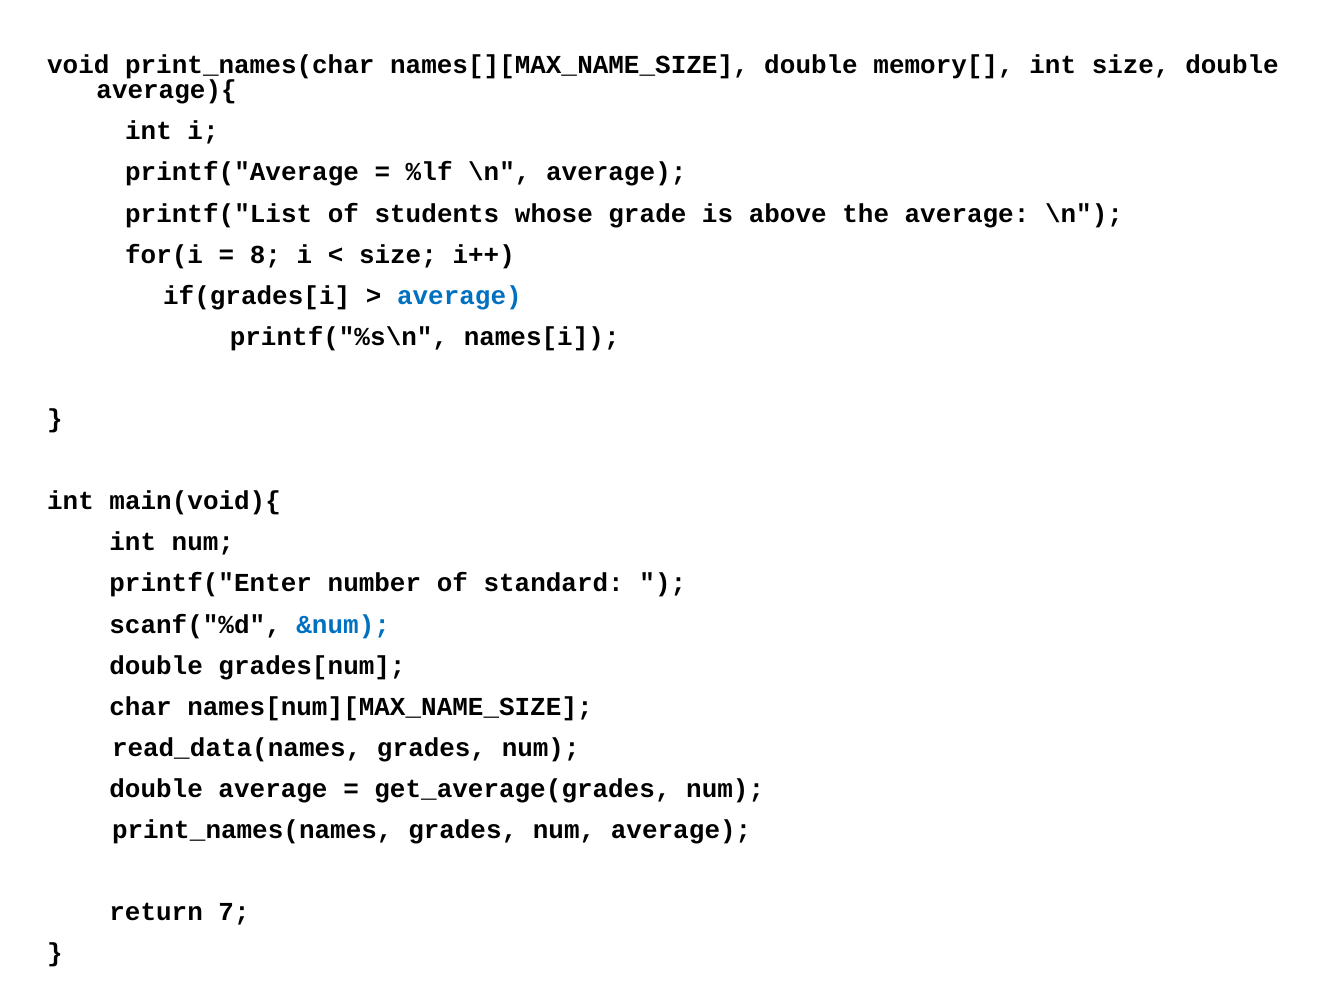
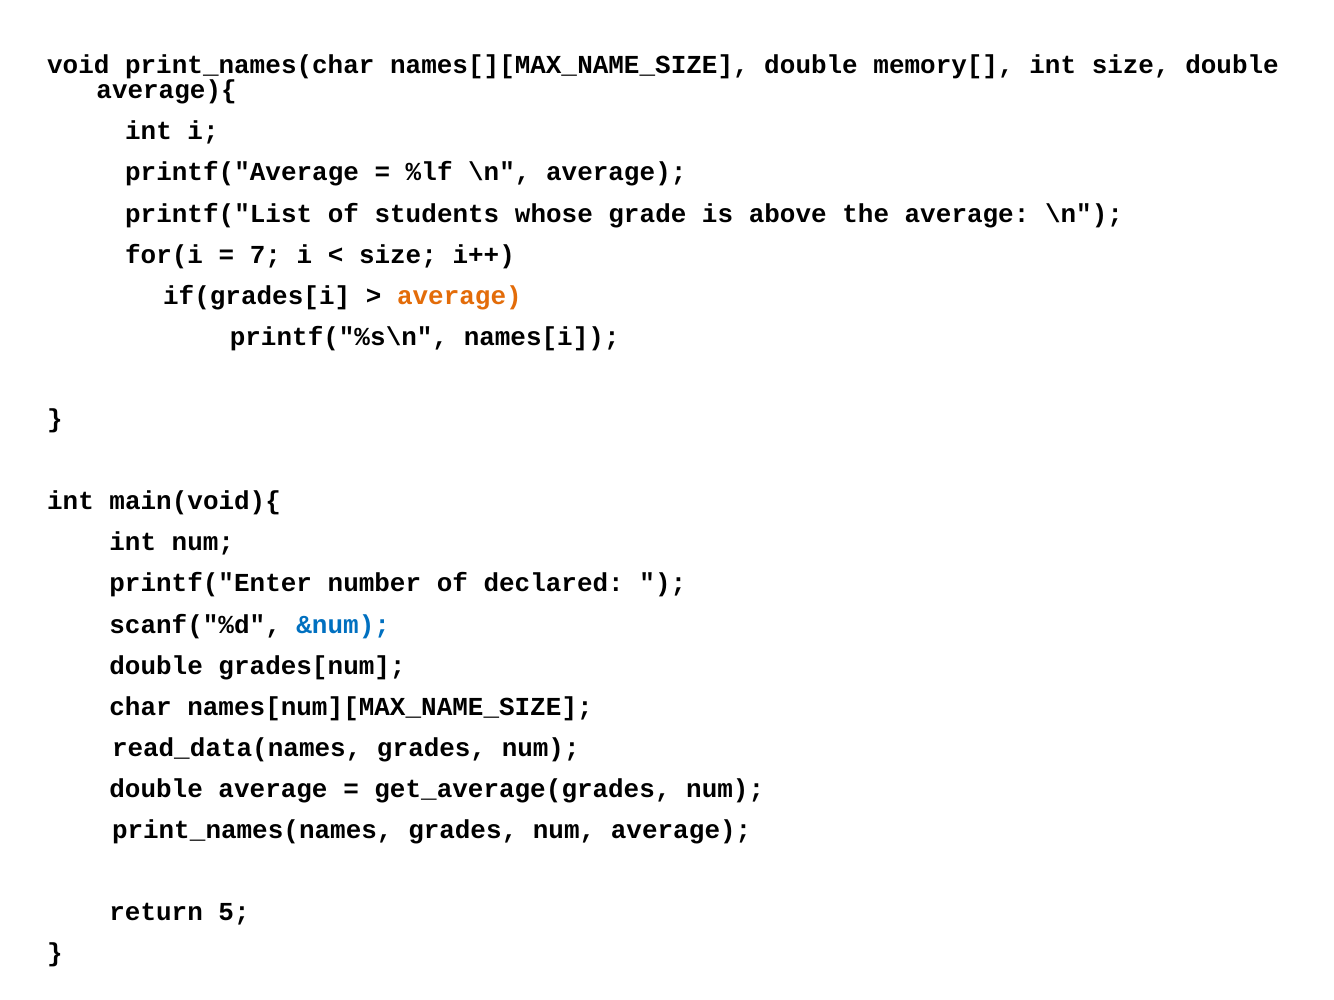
8: 8 -> 7
average at (459, 296) colour: blue -> orange
standard: standard -> declared
7: 7 -> 5
